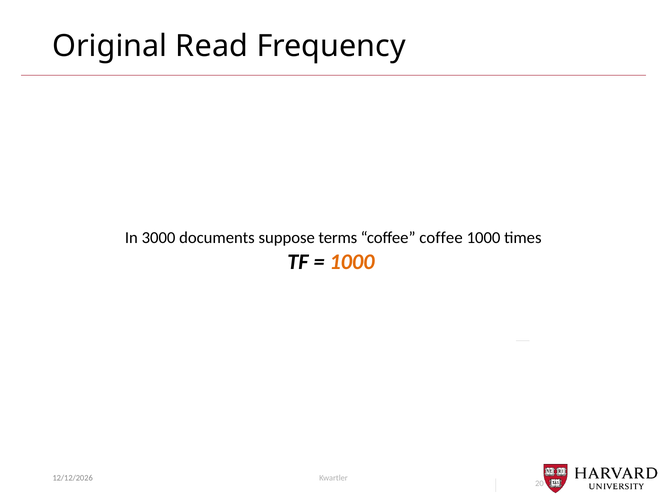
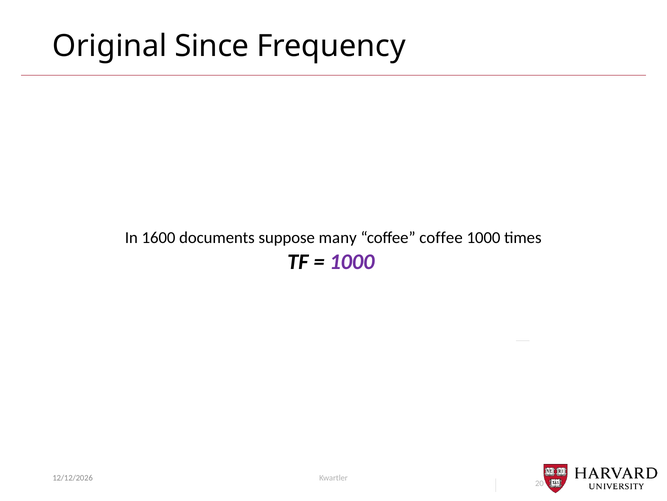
Read: Read -> Since
3000: 3000 -> 1600
terms: terms -> many
1000 at (352, 261) colour: orange -> purple
